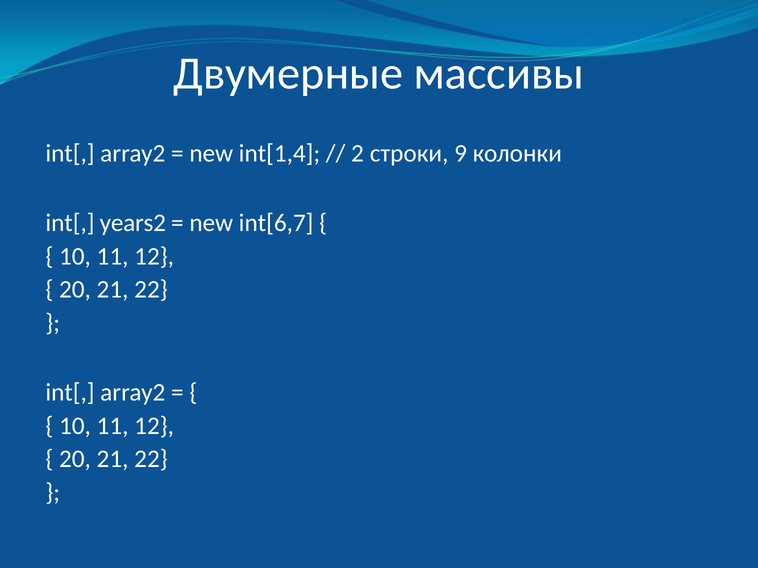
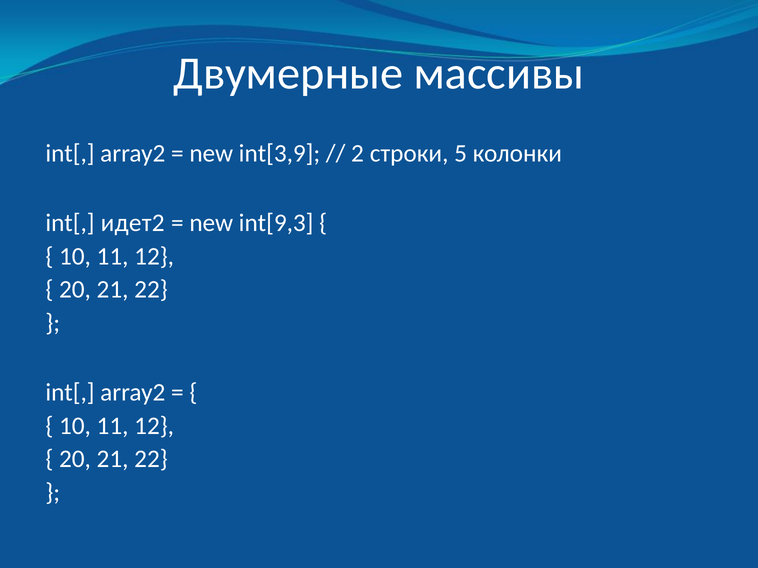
int[1,4: int[1,4 -> int[3,9
9: 9 -> 5
years2: years2 -> идет2
int[6,7: int[6,7 -> int[9,3
